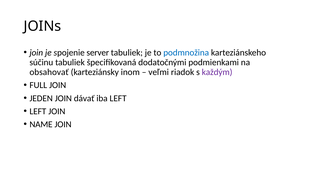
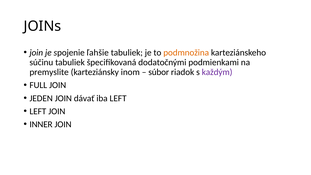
server: server -> ľahšie
podmnožina colour: blue -> orange
obsahovať: obsahovať -> premyslite
veľmi: veľmi -> súbor
NAME: NAME -> INNER
